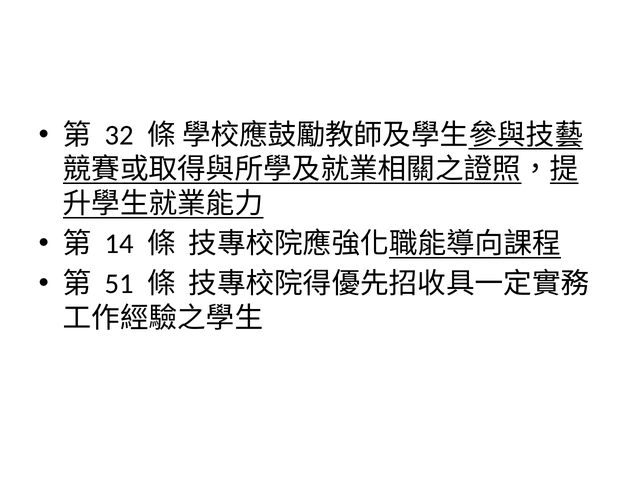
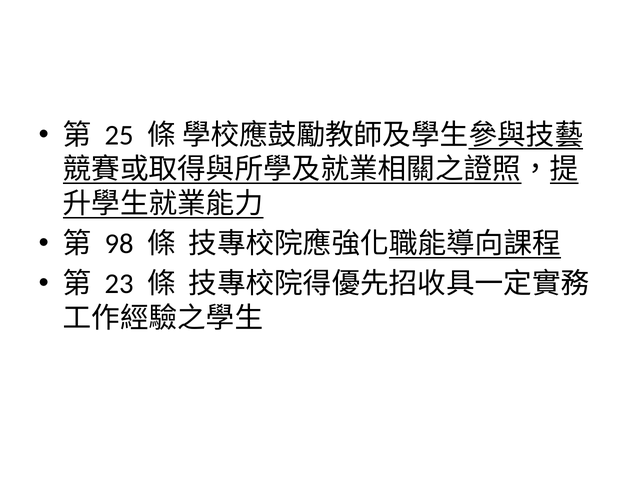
32: 32 -> 25
14: 14 -> 98
51: 51 -> 23
